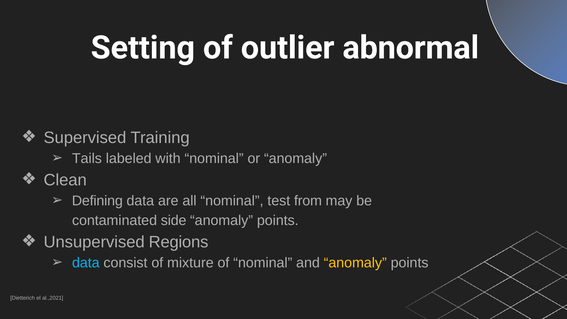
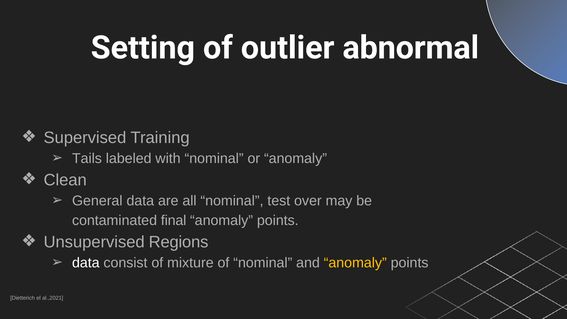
Defining: Defining -> General
from: from -> over
side: side -> final
data at (86, 263) colour: light blue -> white
